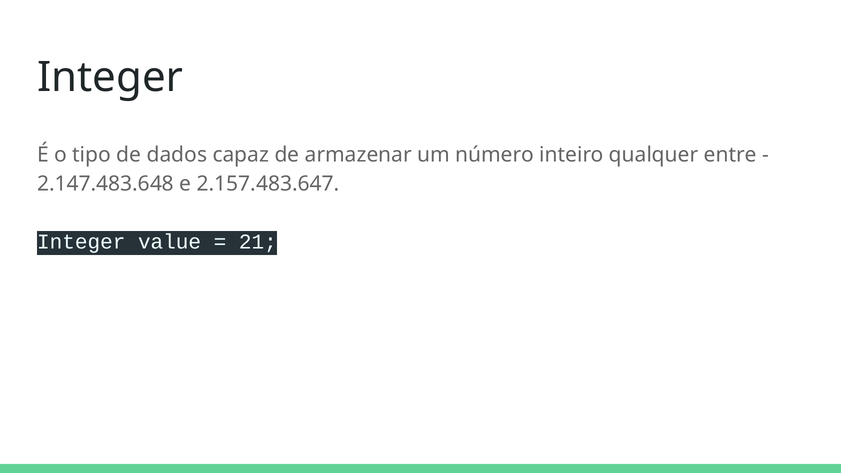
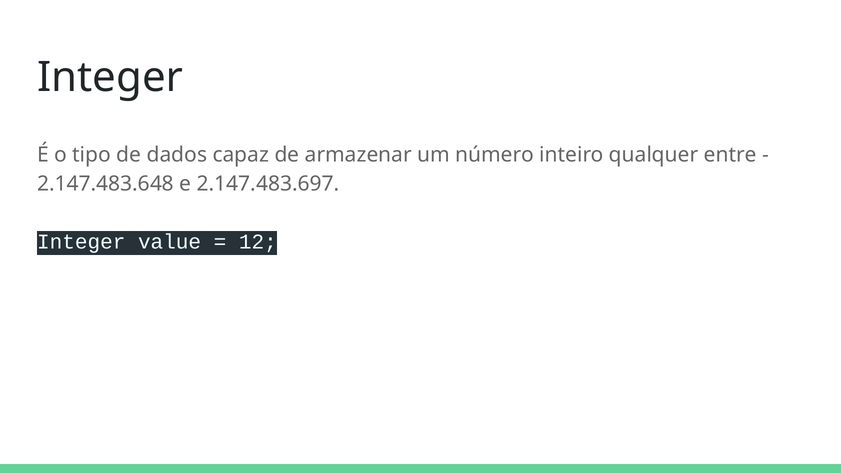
2.157.483.647: 2.157.483.647 -> 2.147.483.697
21: 21 -> 12
